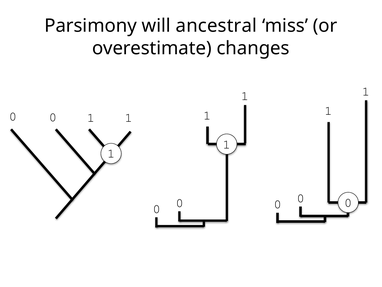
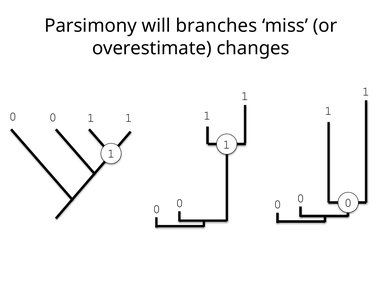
ancestral: ancestral -> branches
